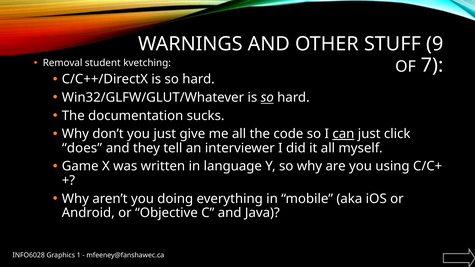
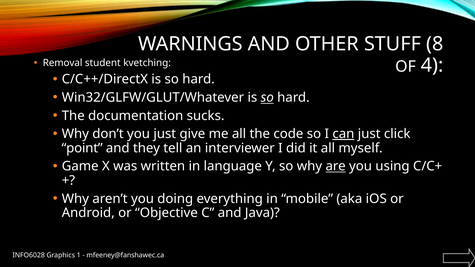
9: 9 -> 8
7: 7 -> 4
does: does -> point
are underline: none -> present
